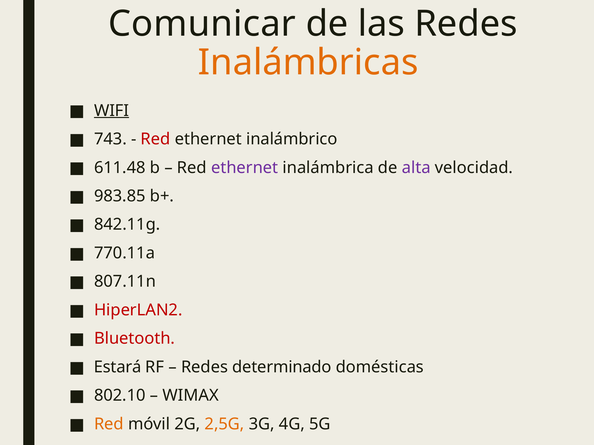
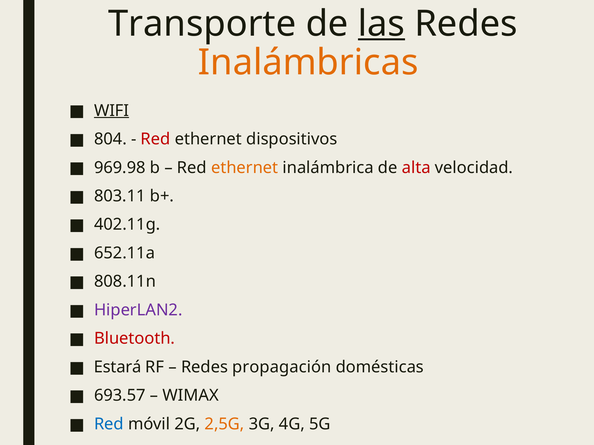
Comunicar: Comunicar -> Transporte
las underline: none -> present
743: 743 -> 804
inalámbrico: inalámbrico -> dispositivos
611.48: 611.48 -> 969.98
ethernet at (245, 168) colour: purple -> orange
alta colour: purple -> red
983.85: 983.85 -> 803.11
842.11g: 842.11g -> 402.11g
770.11a: 770.11a -> 652.11a
807.11n: 807.11n -> 808.11n
HiperLAN2 colour: red -> purple
determinado: determinado -> propagación
802.10: 802.10 -> 693.57
Red at (109, 425) colour: orange -> blue
